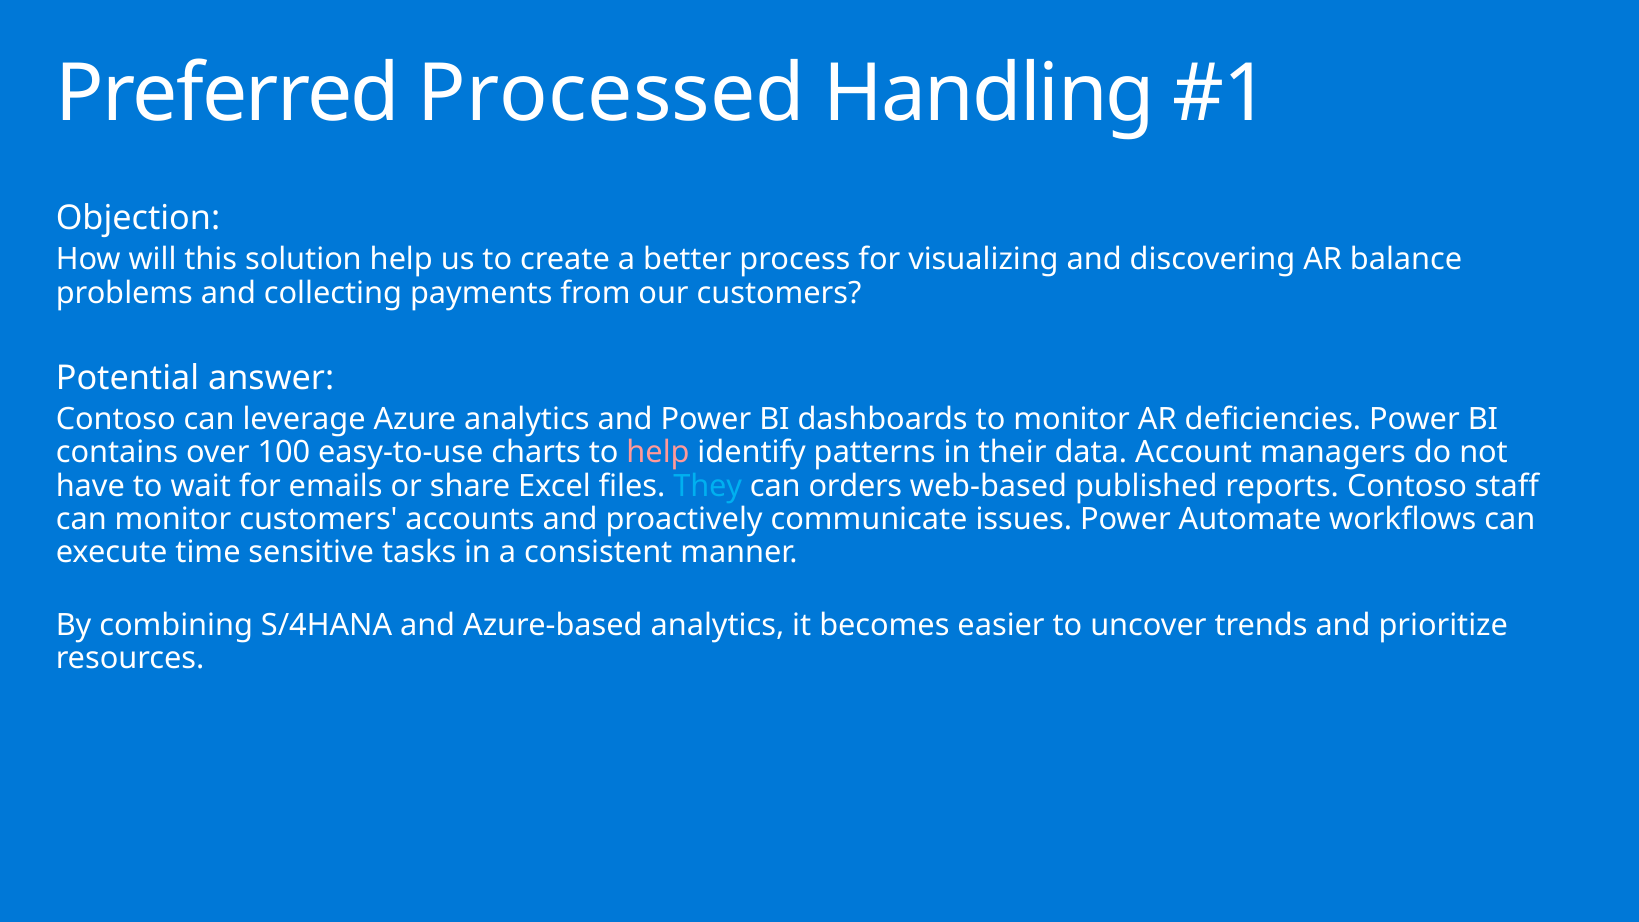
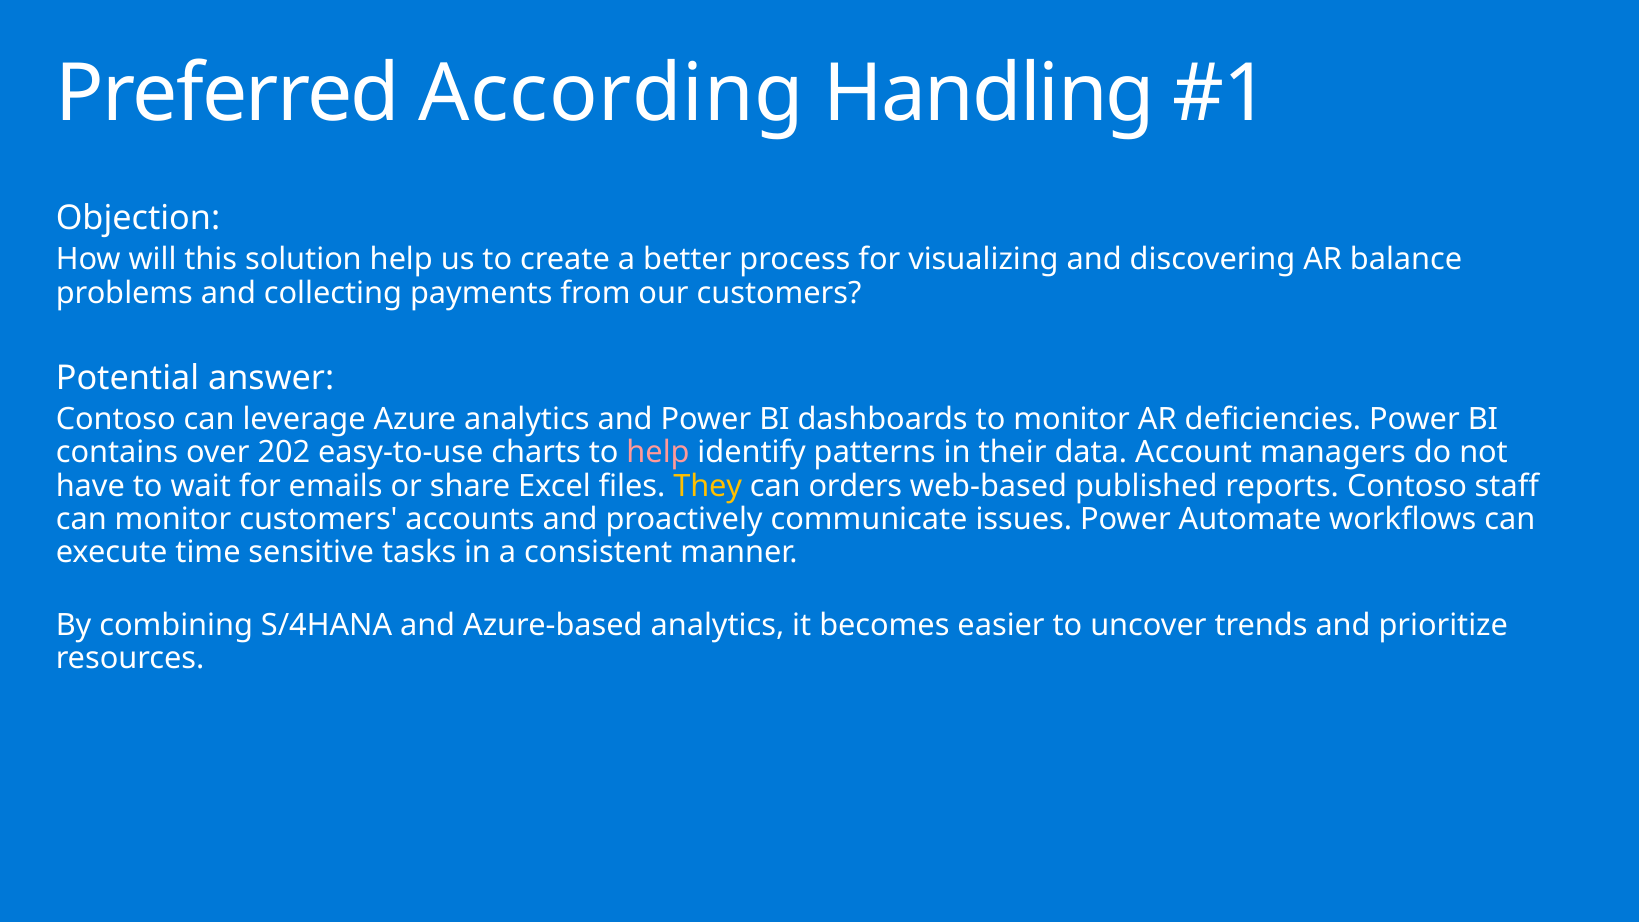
Processed: Processed -> According
100: 100 -> 202
They colour: light blue -> yellow
